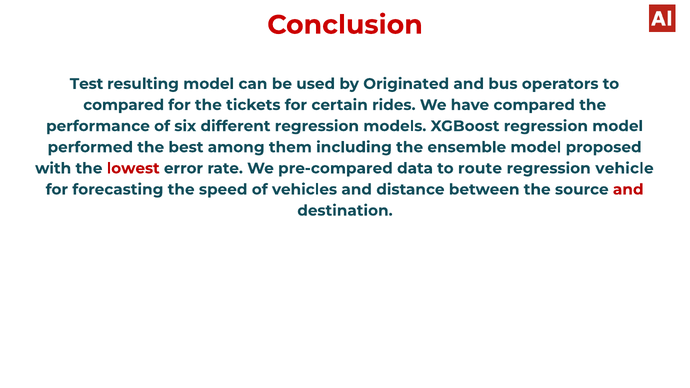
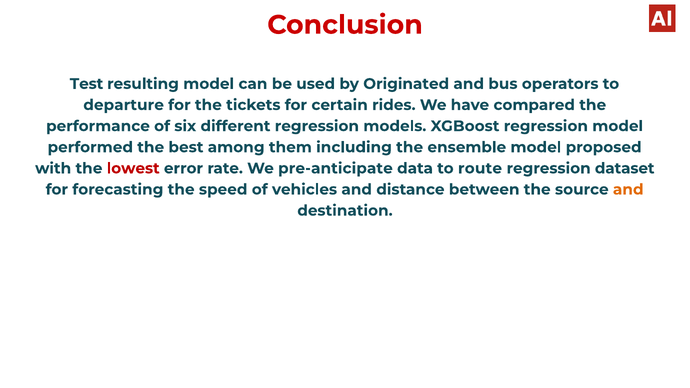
compared at (124, 105): compared -> departure
pre-compared: pre-compared -> pre-anticipate
vehicle: vehicle -> dataset
and at (628, 190) colour: red -> orange
